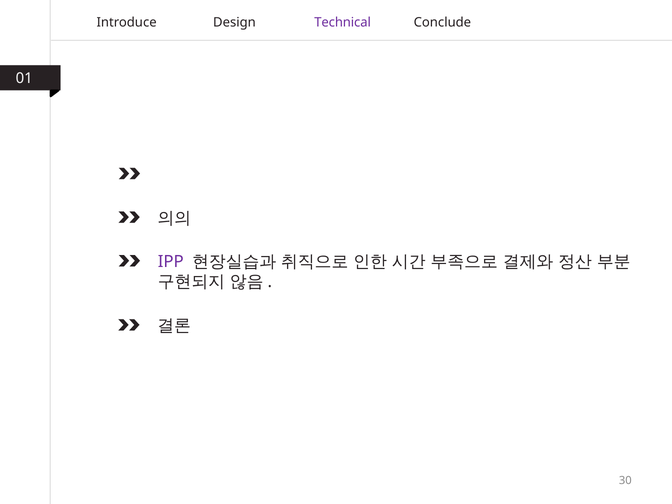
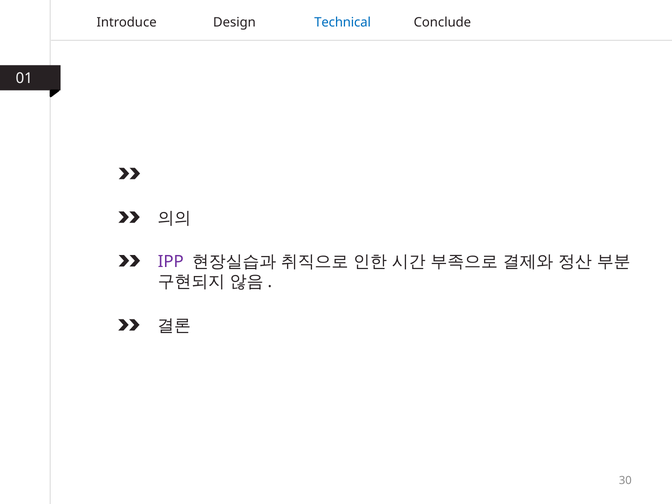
Technical colour: purple -> blue
